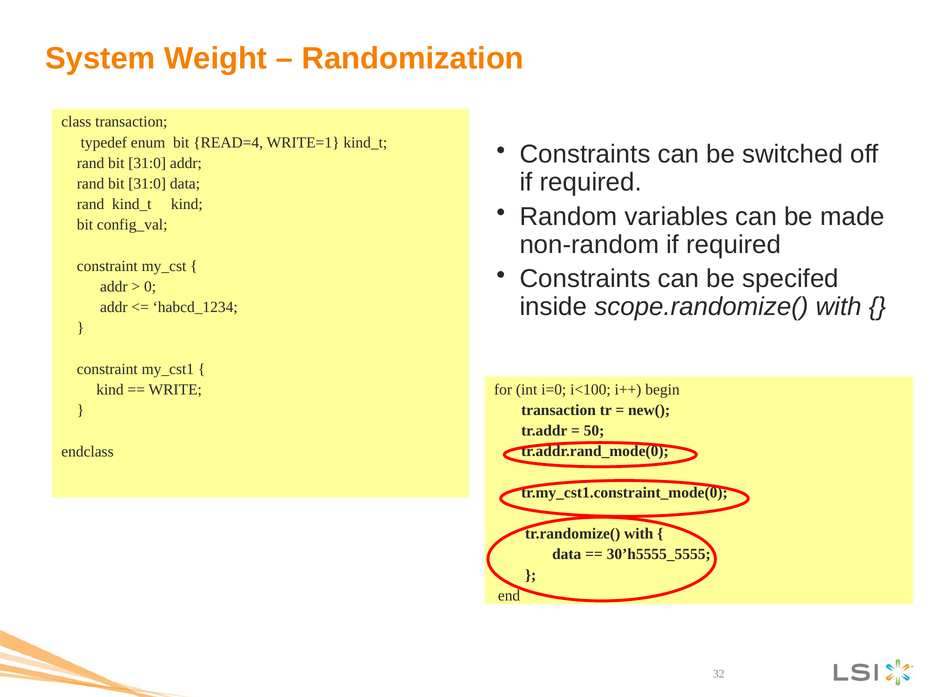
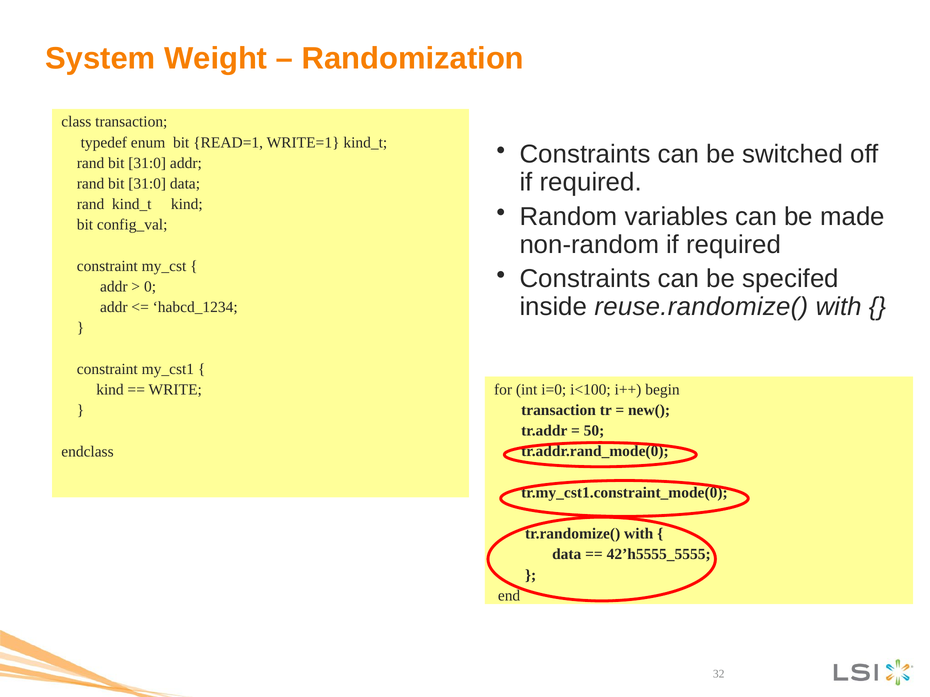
READ=4: READ=4 -> READ=1
scope.randomize(: scope.randomize( -> reuse.randomize(
30’h5555_5555: 30’h5555_5555 -> 42’h5555_5555
